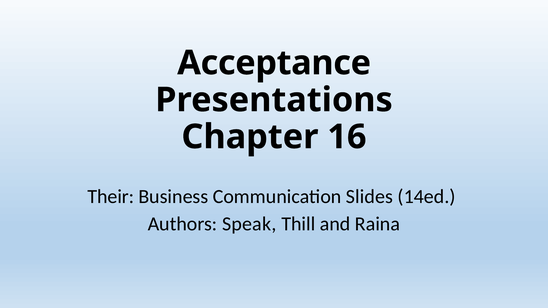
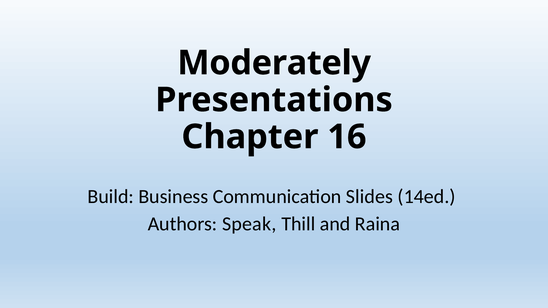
Acceptance: Acceptance -> Moderately
Their: Their -> Build
